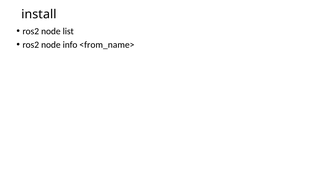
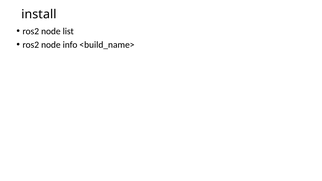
<from_name>: <from_name> -> <build_name>
